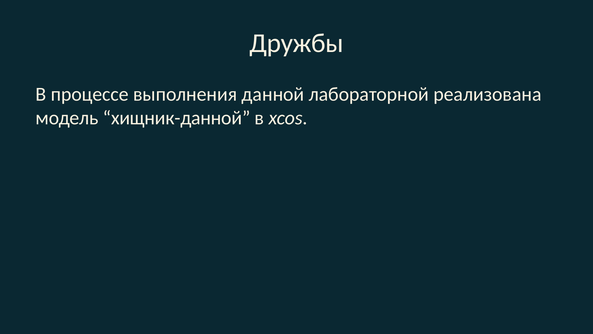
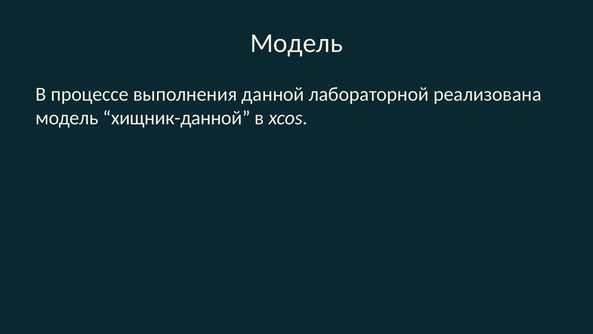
Дружбы at (297, 43): Дружбы -> Модель
